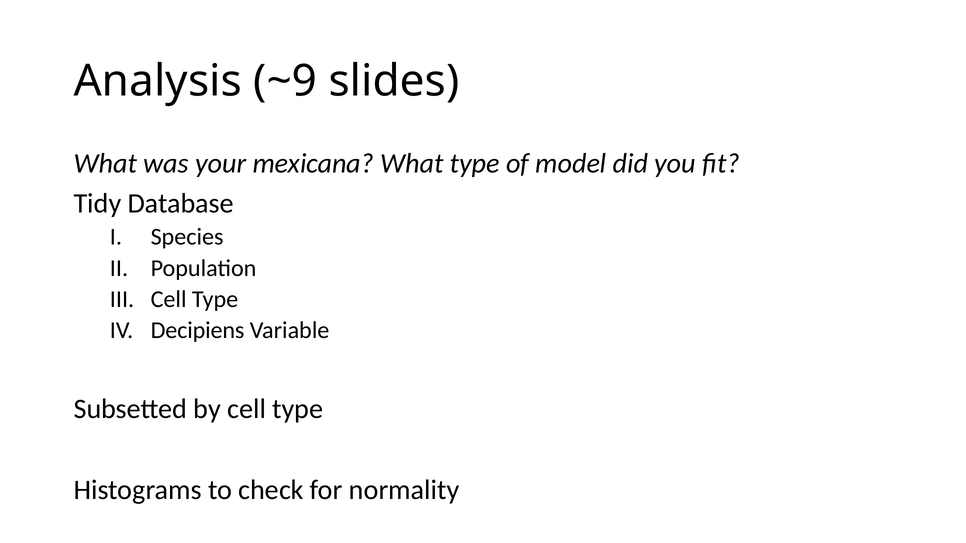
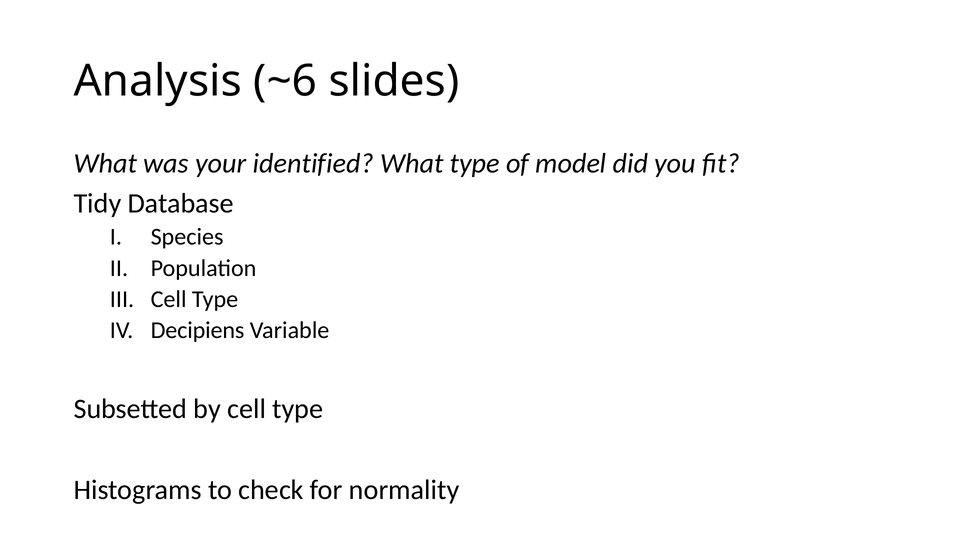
~9: ~9 -> ~6
mexicana: mexicana -> identified
